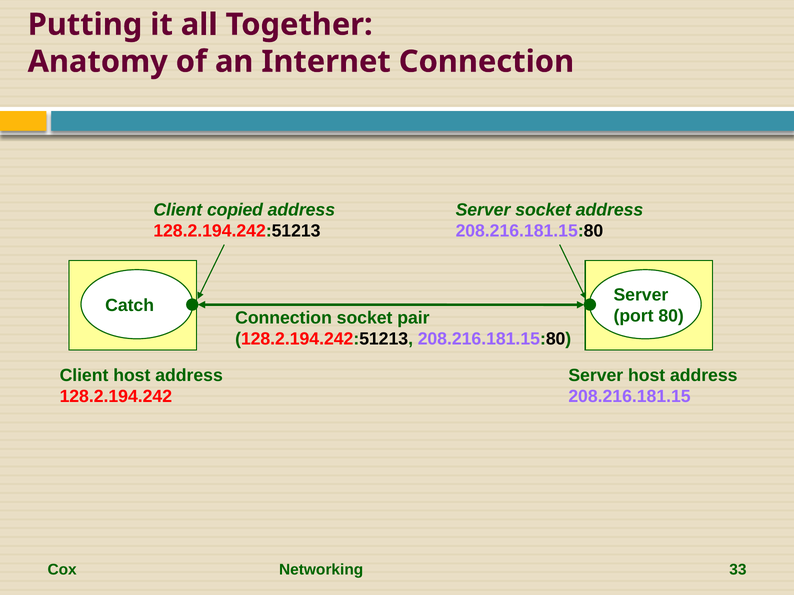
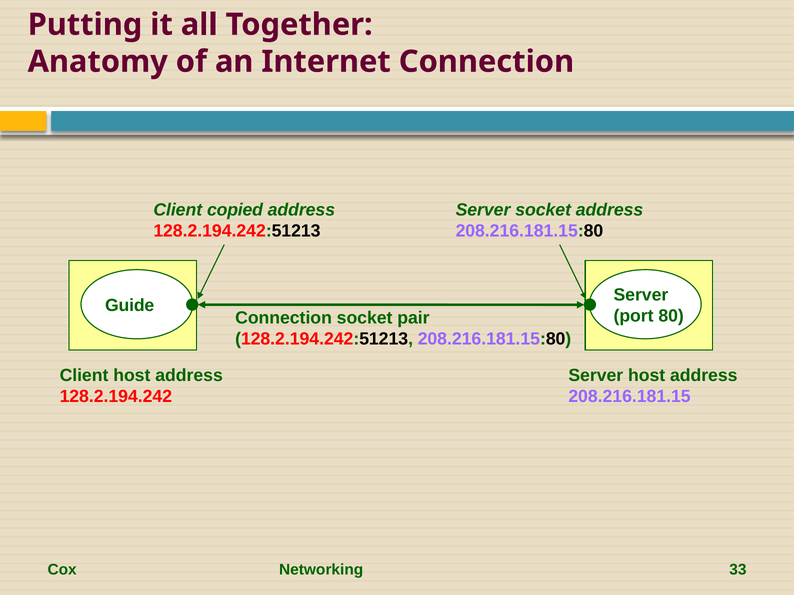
Catch: Catch -> Guide
